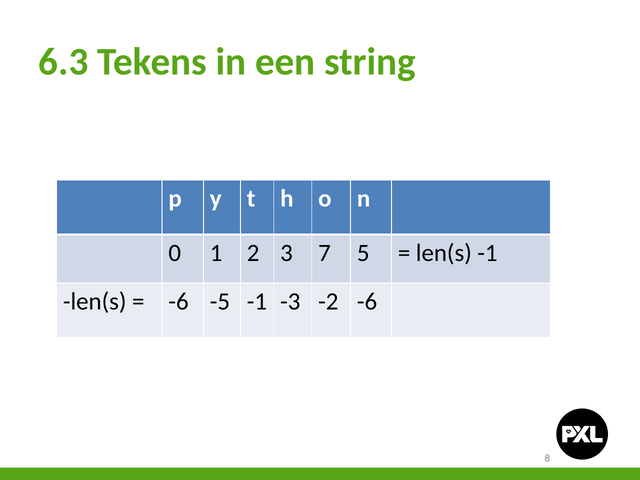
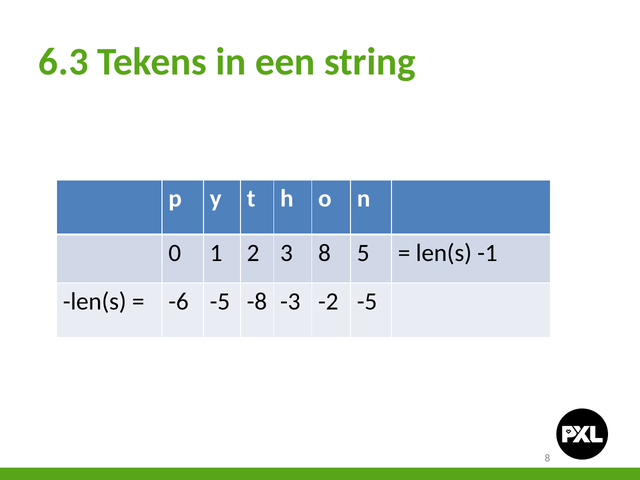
3 7: 7 -> 8
-5 -1: -1 -> -8
-2 -6: -6 -> -5
